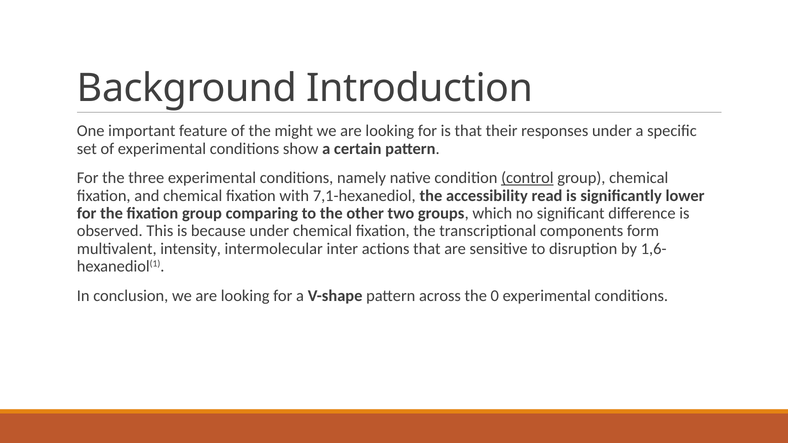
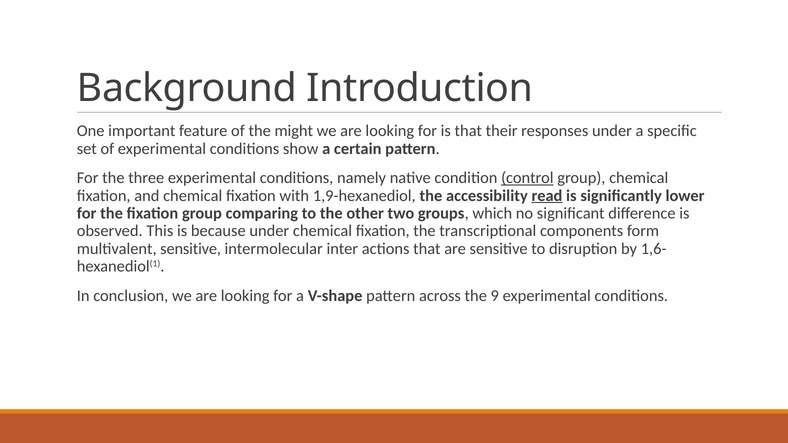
7,1-hexanediol: 7,1-hexanediol -> 1,9-hexanediol
read underline: none -> present
multivalent intensity: intensity -> sensitive
0: 0 -> 9
